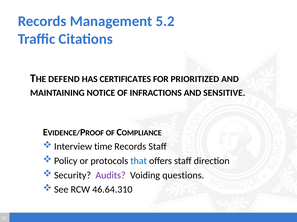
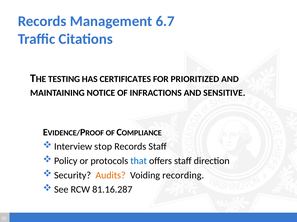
5.2: 5.2 -> 6.7
DEFEND: DEFEND -> TESTING
time: time -> stop
Audits colour: purple -> orange
questions: questions -> recording
46.64.310: 46.64.310 -> 81.16.287
